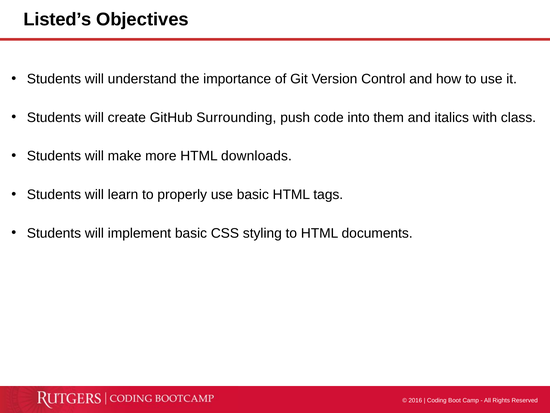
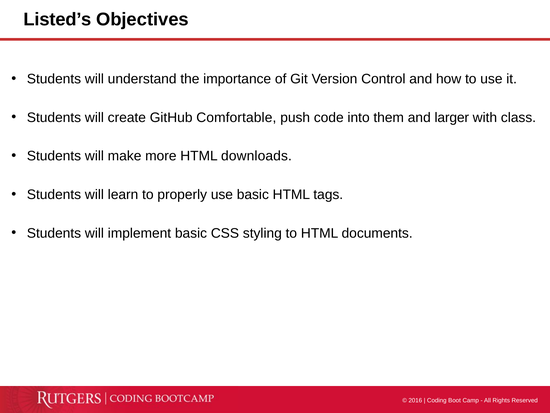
Surrounding: Surrounding -> Comfortable
italics: italics -> larger
